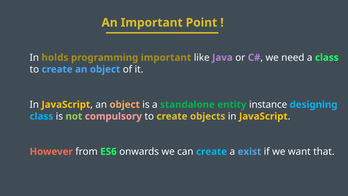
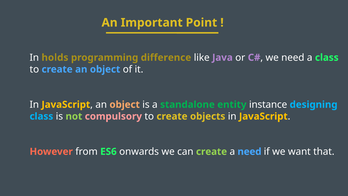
programming important: important -> difference
create at (212, 151) colour: light blue -> light green
a exist: exist -> need
